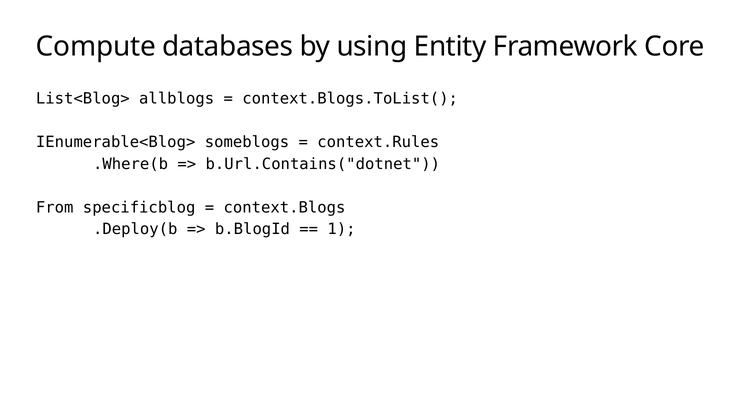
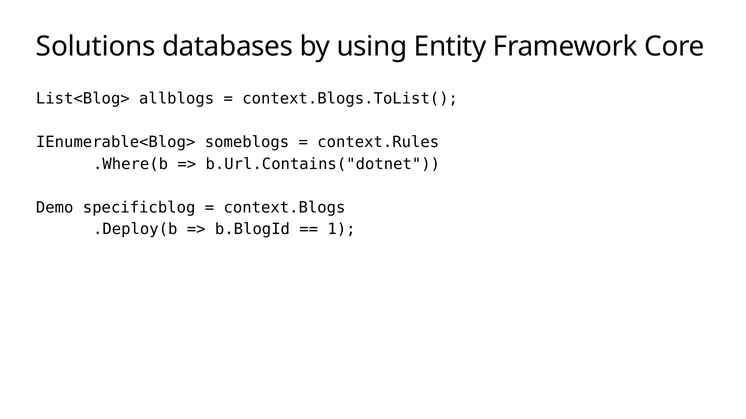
Compute: Compute -> Solutions
From: From -> Demo
